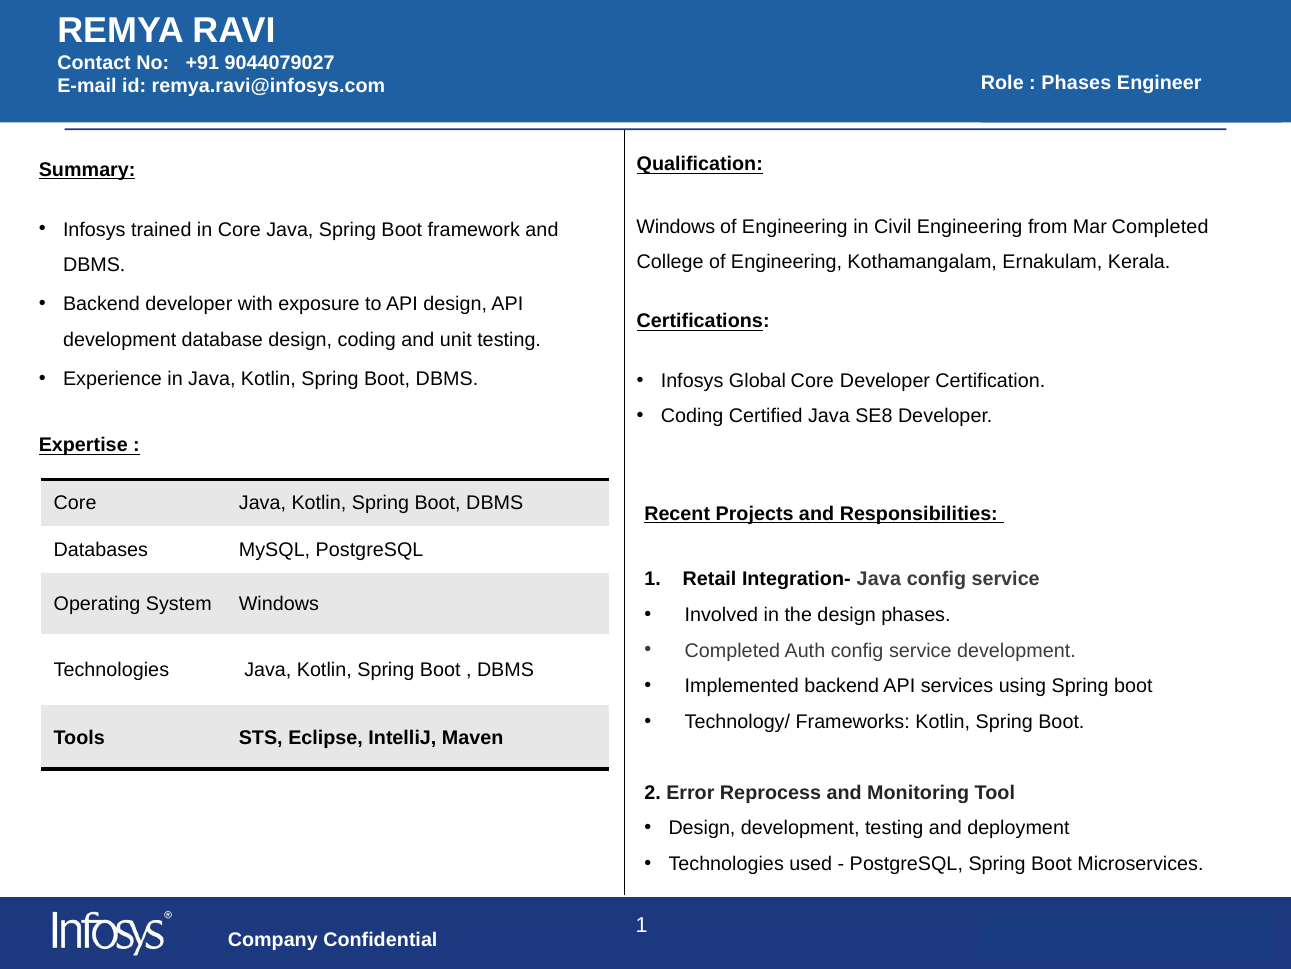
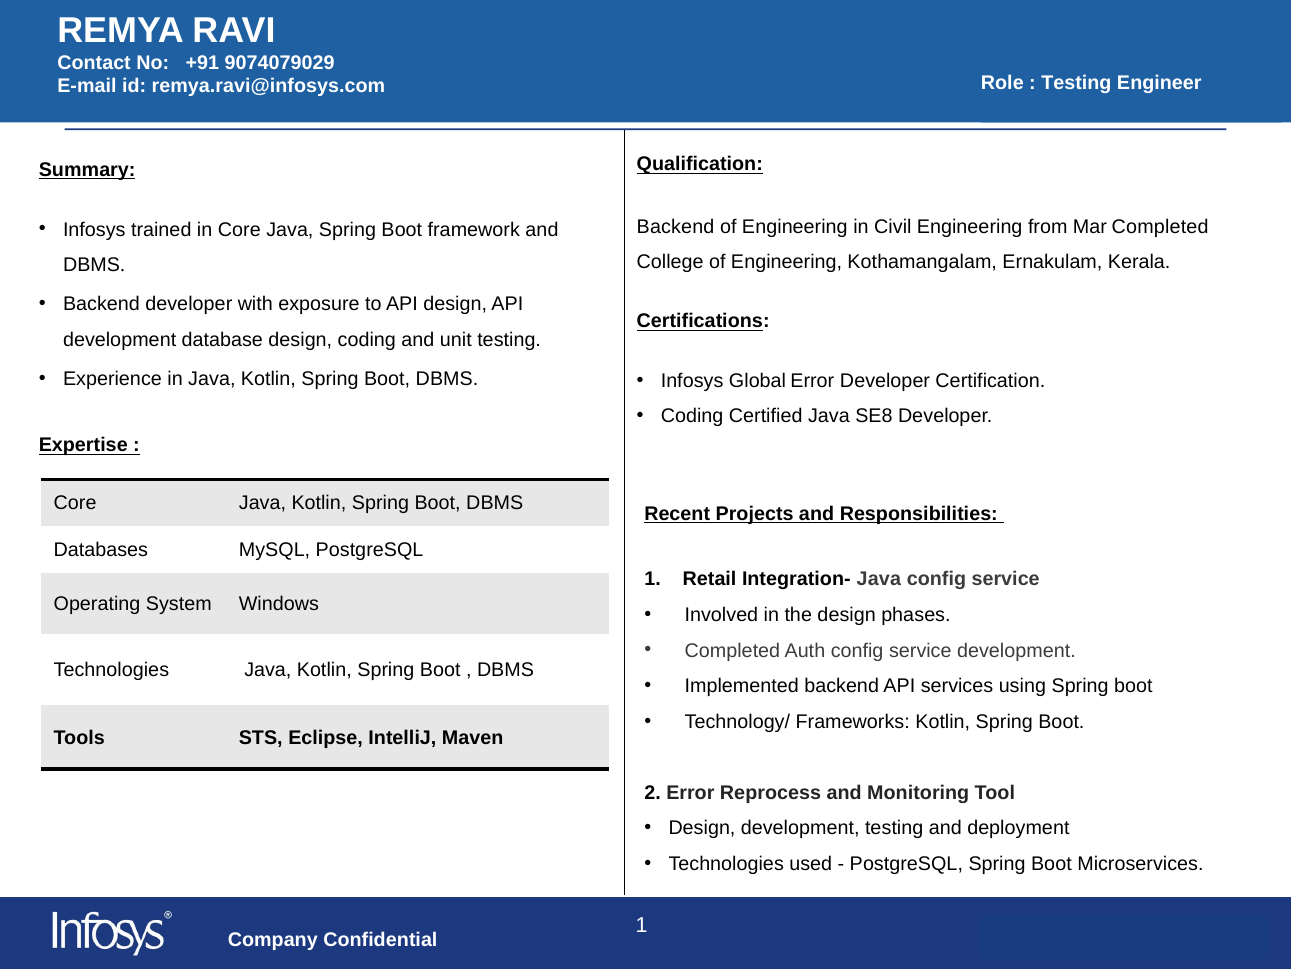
9044079027: 9044079027 -> 9074079029
Phases at (1076, 83): Phases -> Testing
Windows at (676, 226): Windows -> Backend
Global Core: Core -> Error
